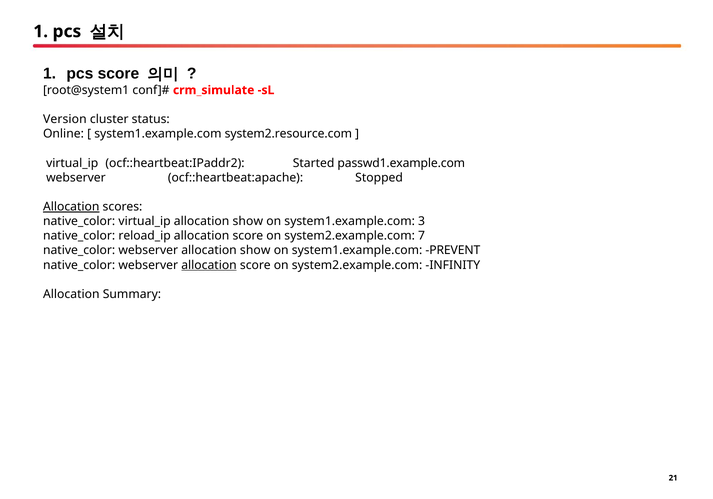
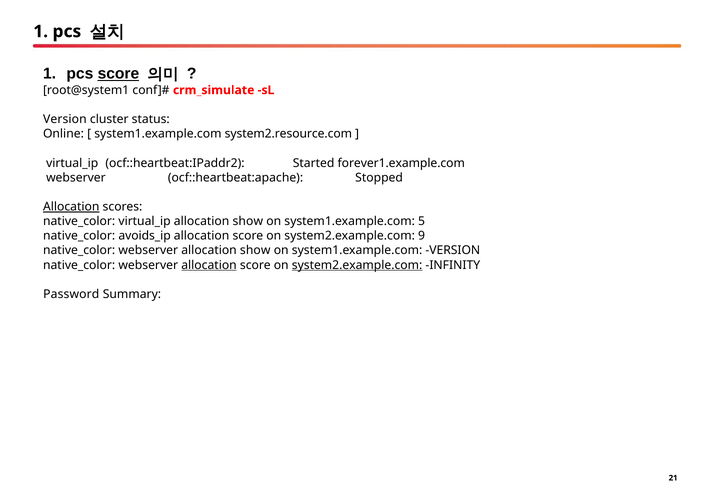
score at (118, 74) underline: none -> present
passwd1.example.com: passwd1.example.com -> forever1.example.com
3: 3 -> 5
reload_ip: reload_ip -> avoids_ip
7: 7 -> 9
system1.example.com PREVENT: PREVENT -> VERSION
system2.example.com at (357, 265) underline: none -> present
Allocation at (71, 294): Allocation -> Password
